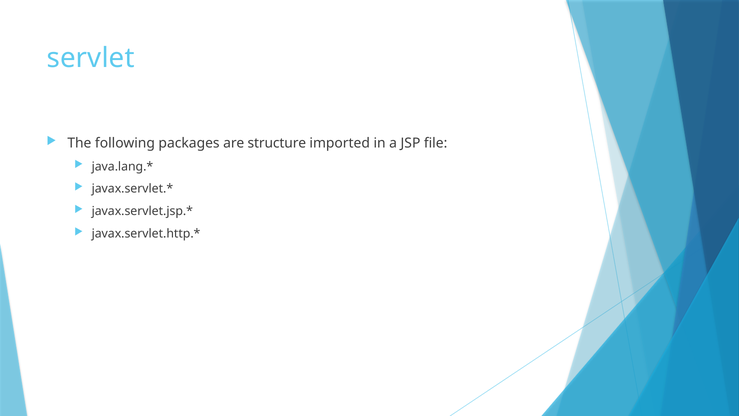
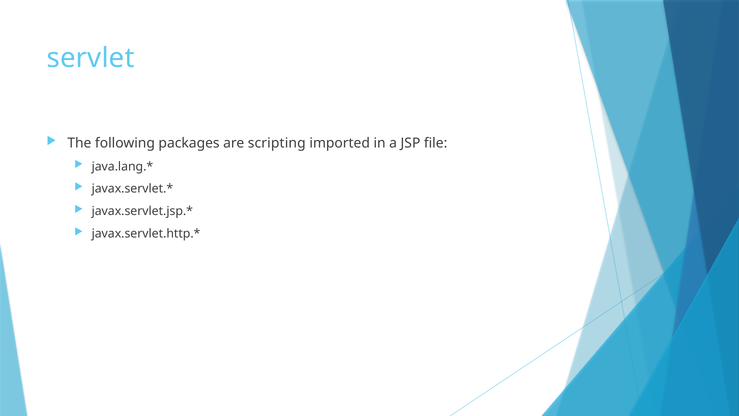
structure: structure -> scripting
